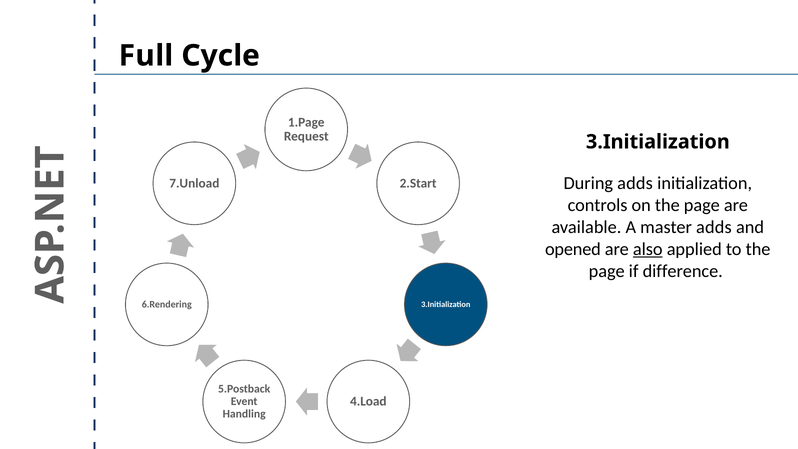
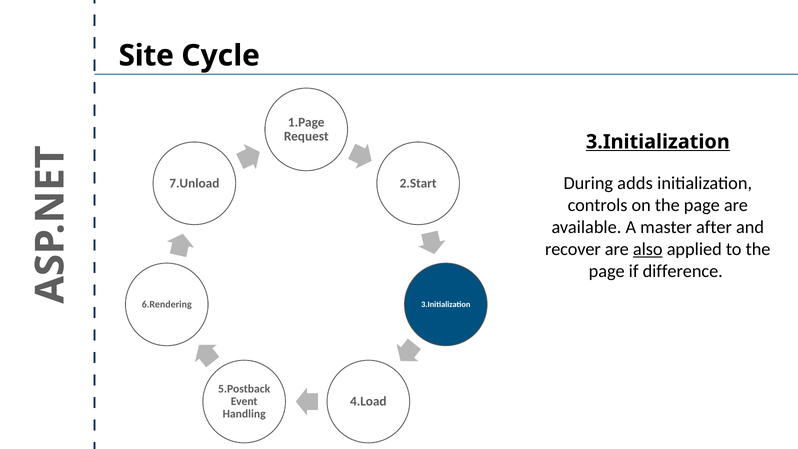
Full: Full -> Site
3.Initialization at (658, 142) underline: none -> present
master adds: adds -> after
opened: opened -> recover
